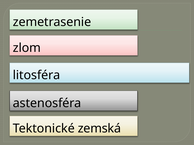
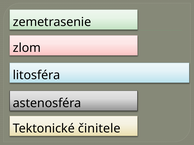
zemská: zemská -> činitele
